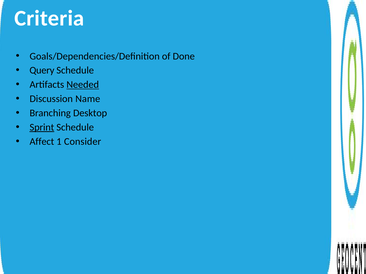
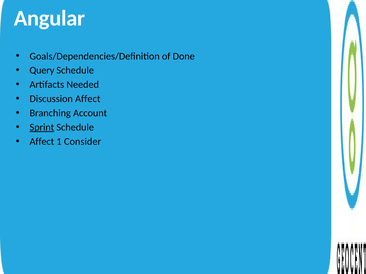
Criteria: Criteria -> Angular
Needed underline: present -> none
Discussion Name: Name -> Affect
Desktop: Desktop -> Account
